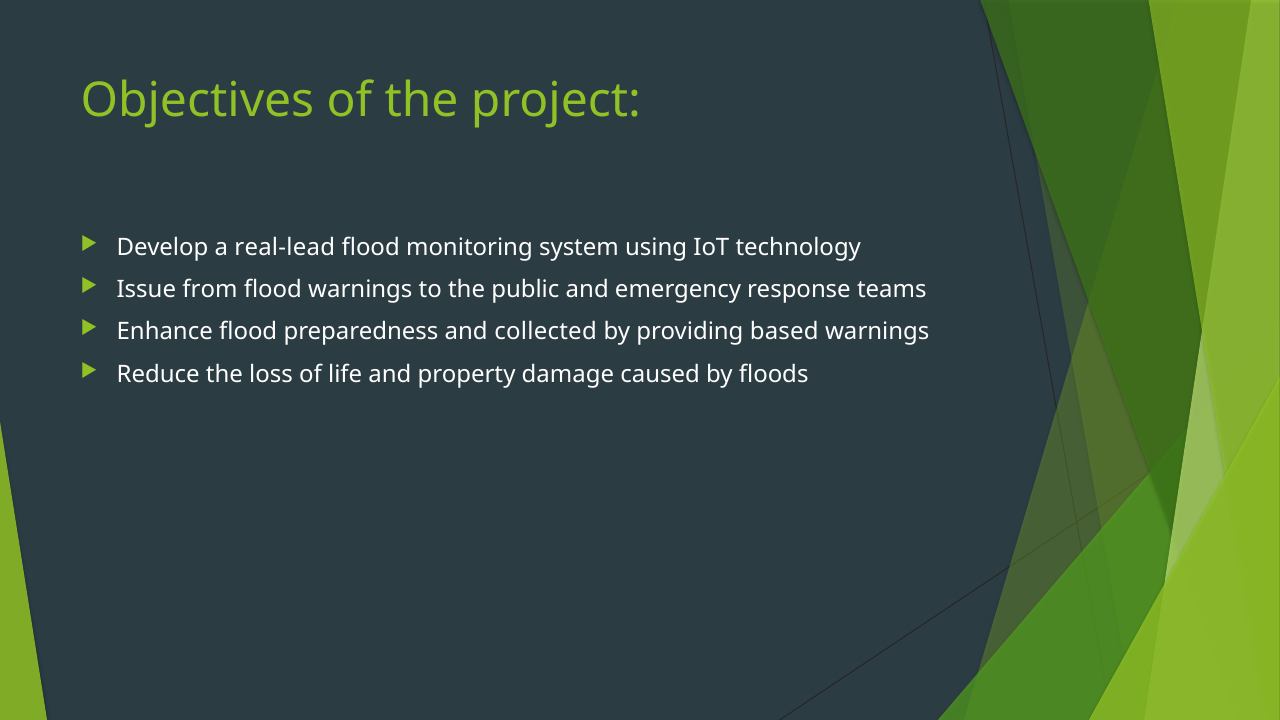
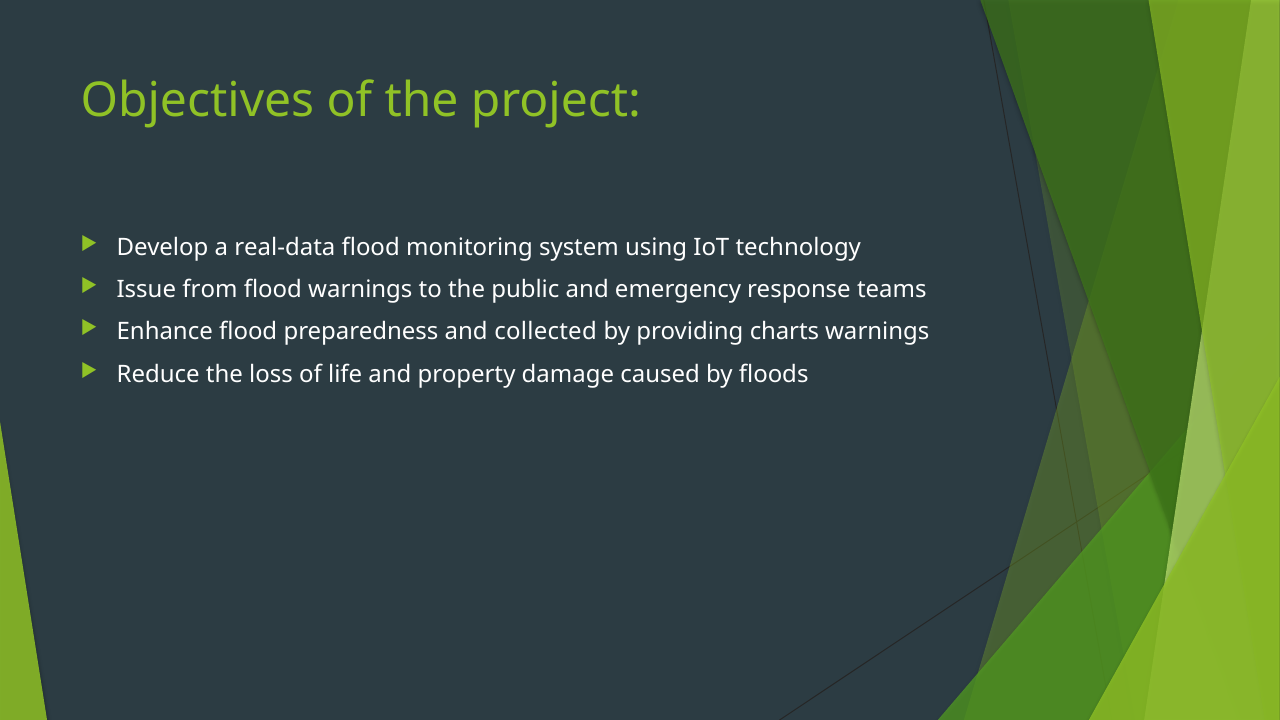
real-lead: real-lead -> real-data
based: based -> charts
